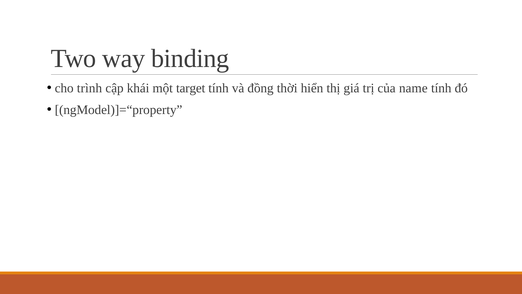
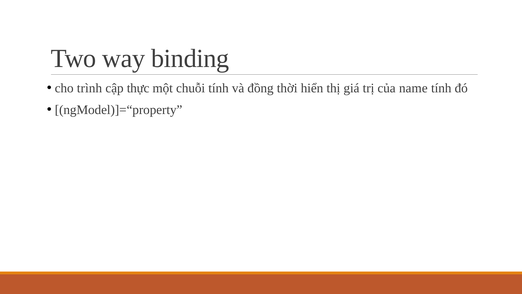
khái: khái -> thực
target: target -> chuỗi
